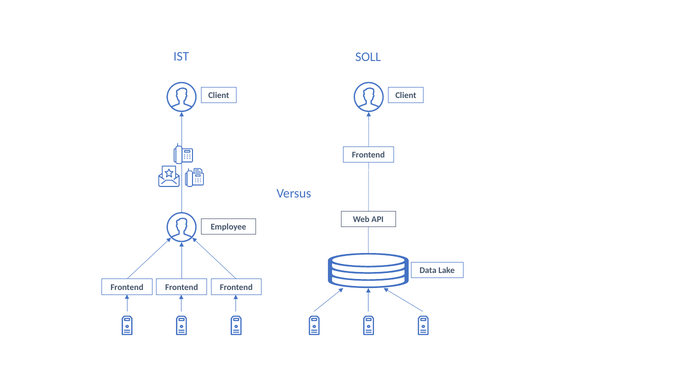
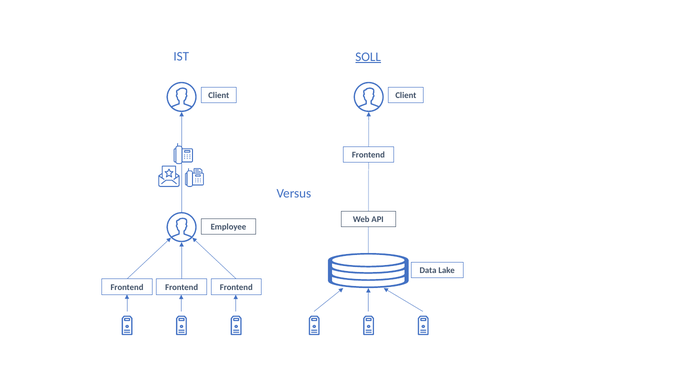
SOLL underline: none -> present
